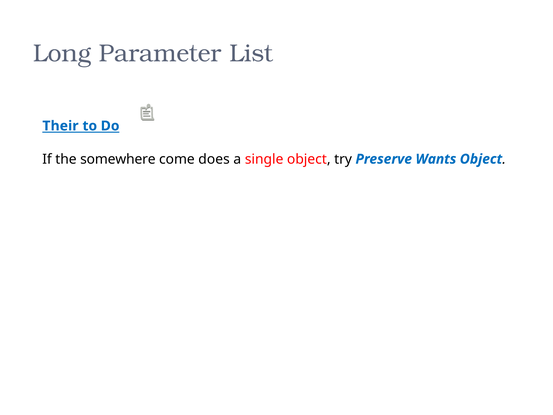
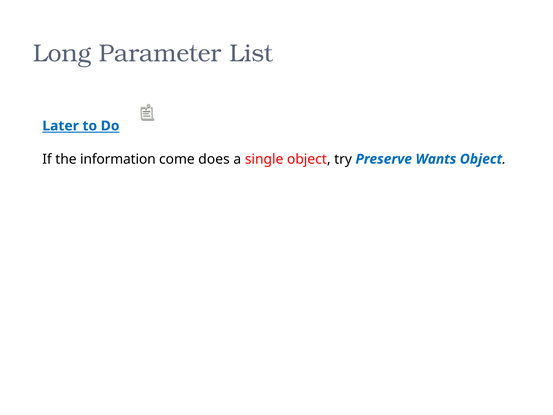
Their: Their -> Later
somewhere: somewhere -> information
